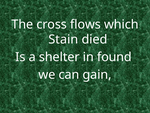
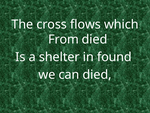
Stain: Stain -> From
can gain: gain -> died
